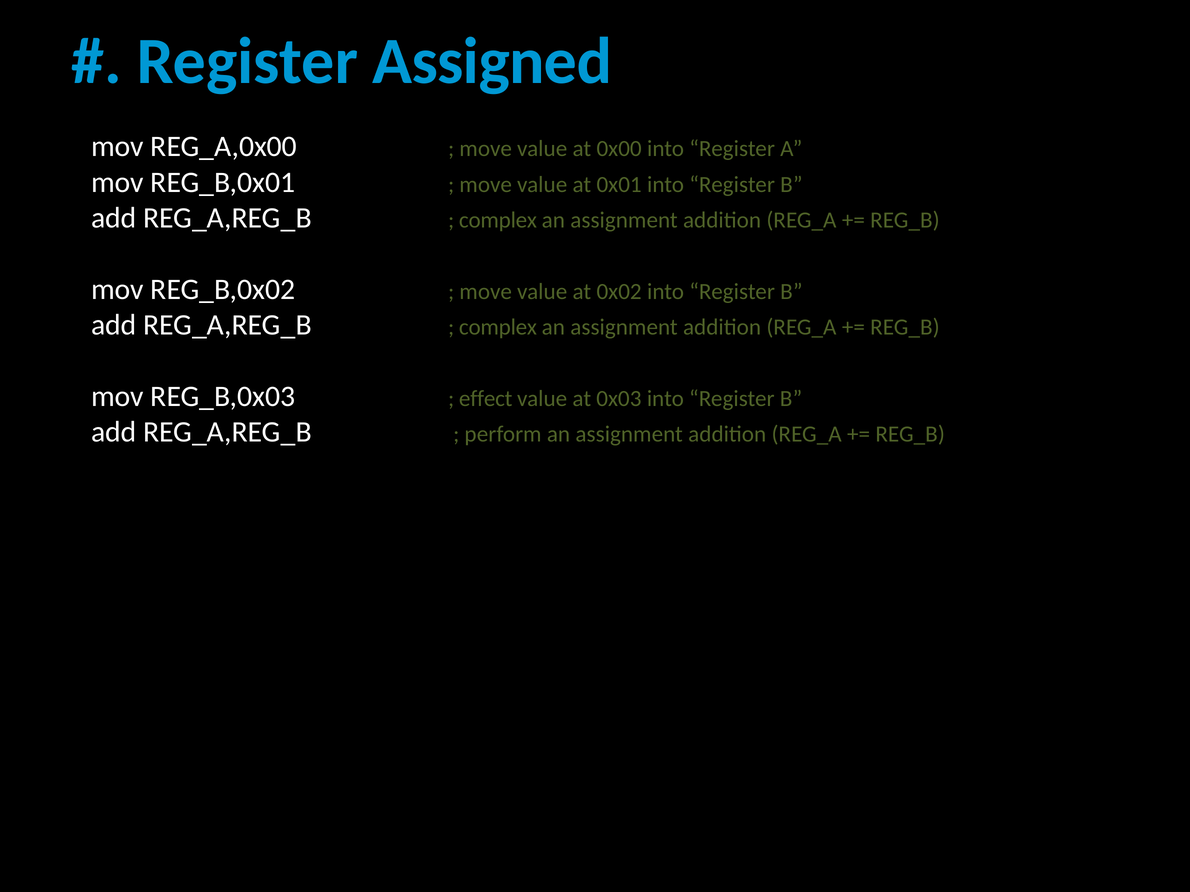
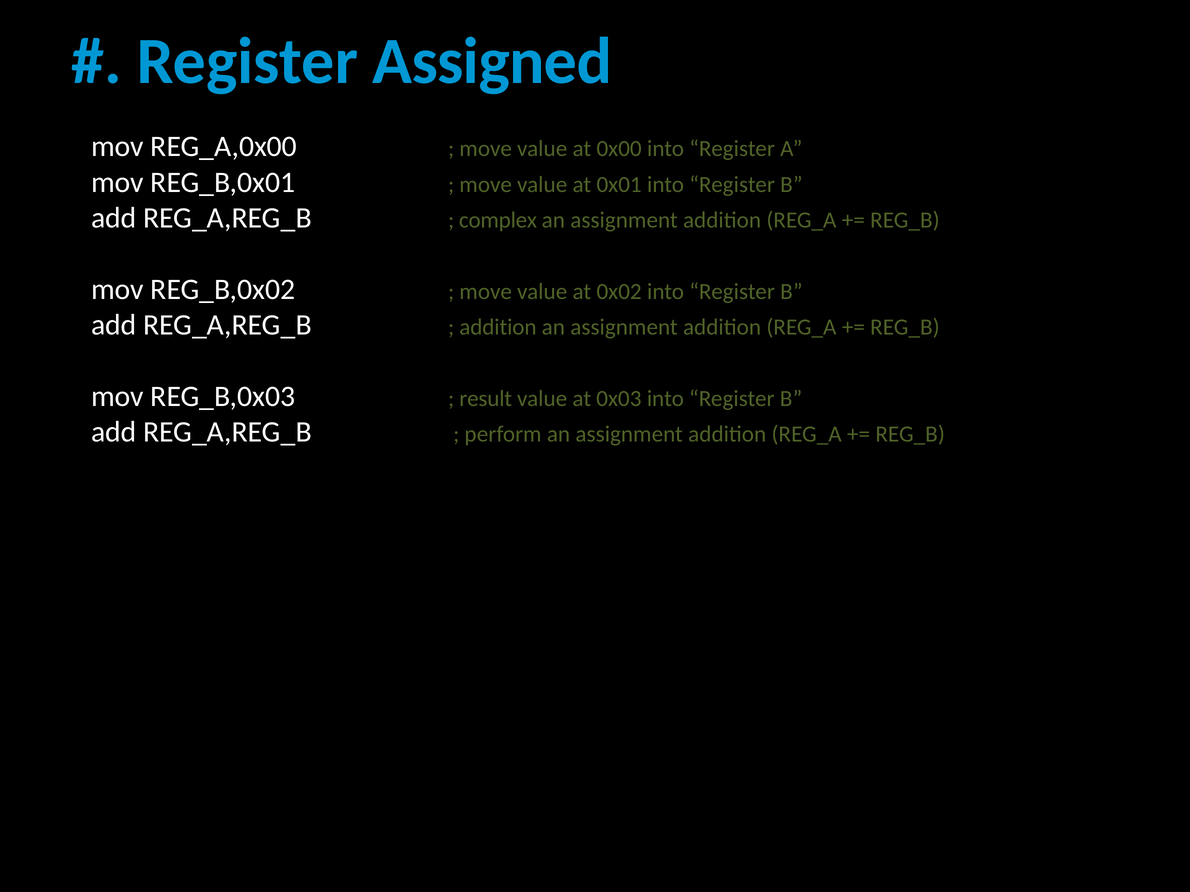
complex at (498, 327): complex -> addition
effect: effect -> result
